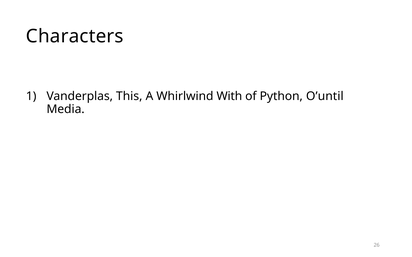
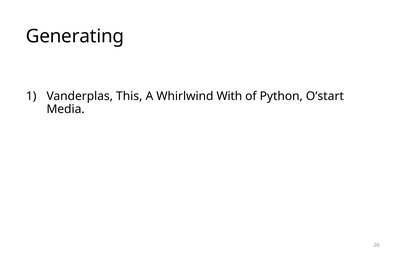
Characters: Characters -> Generating
O’until: O’until -> O’start
